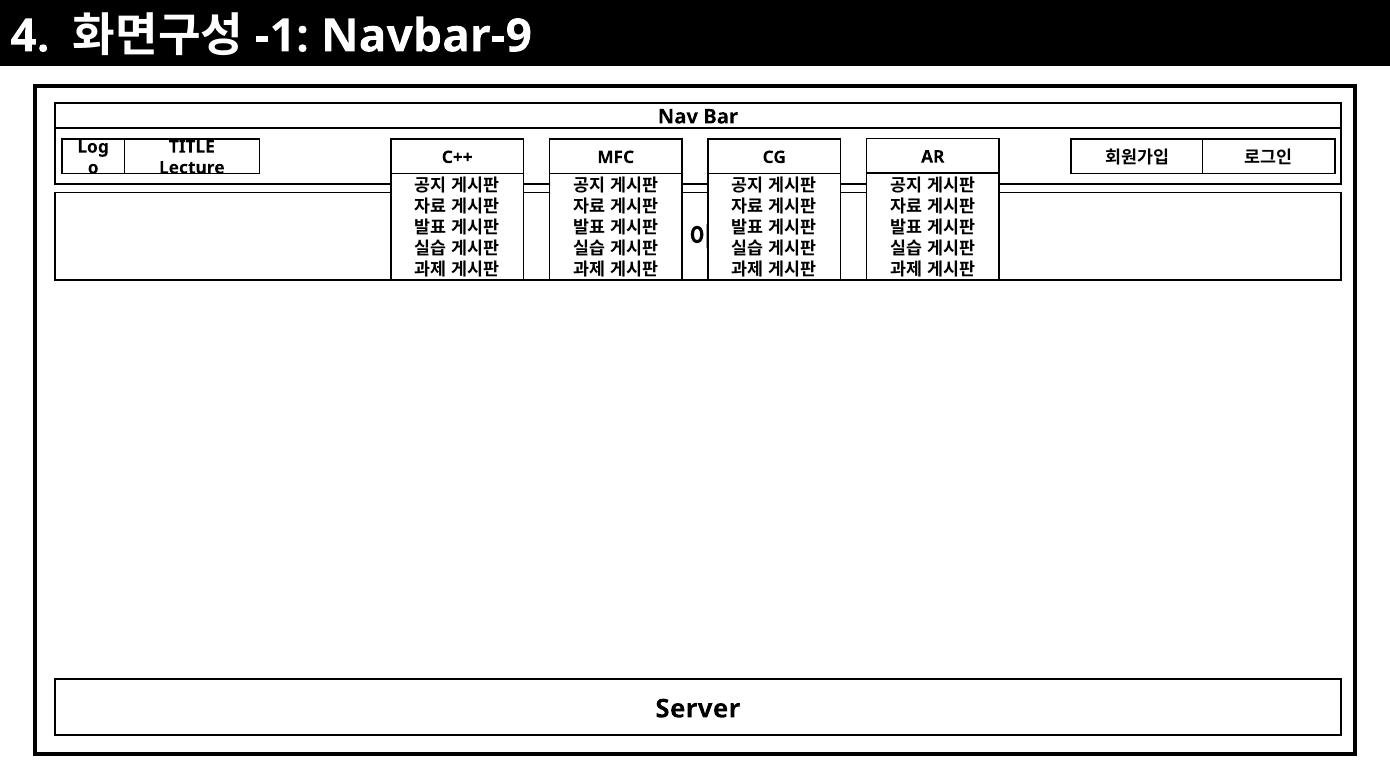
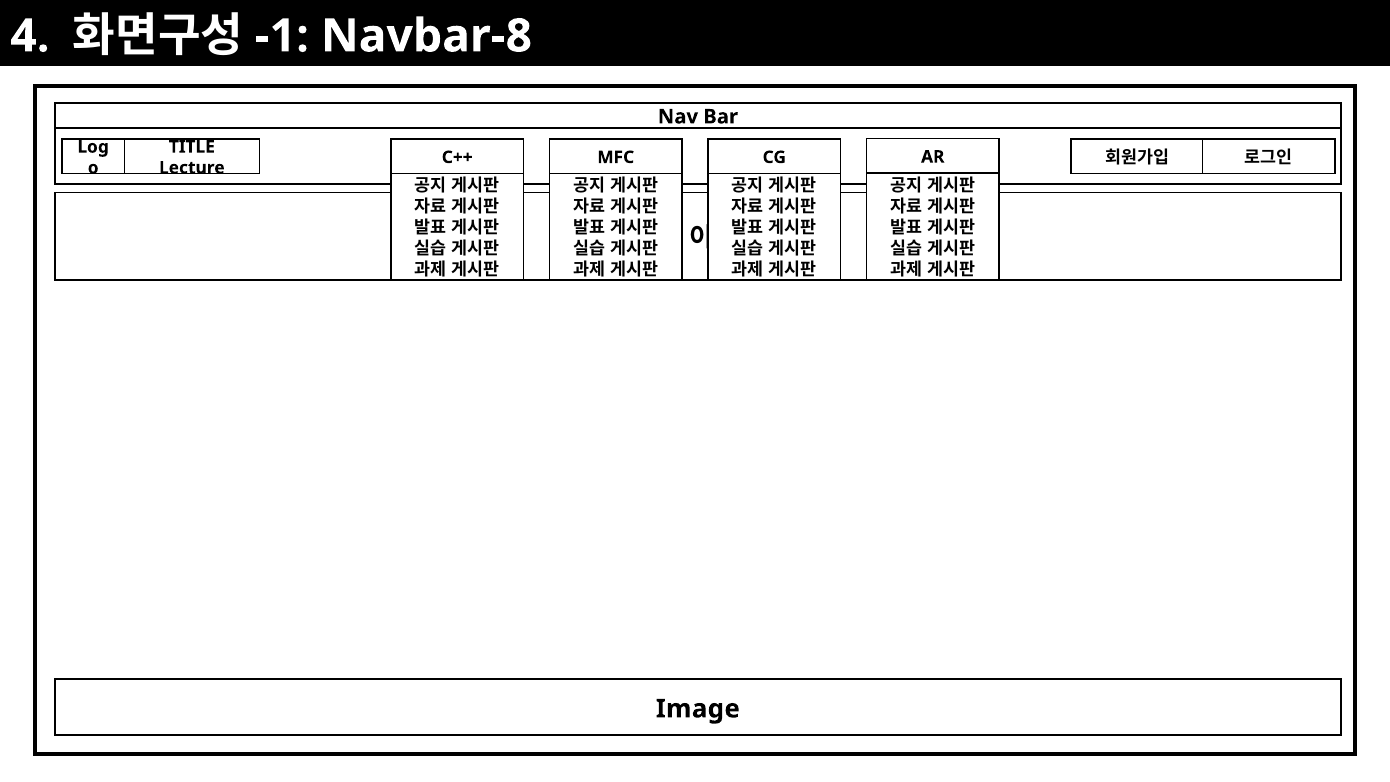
Navbar-9: Navbar-9 -> Navbar-8
Server: Server -> Image
